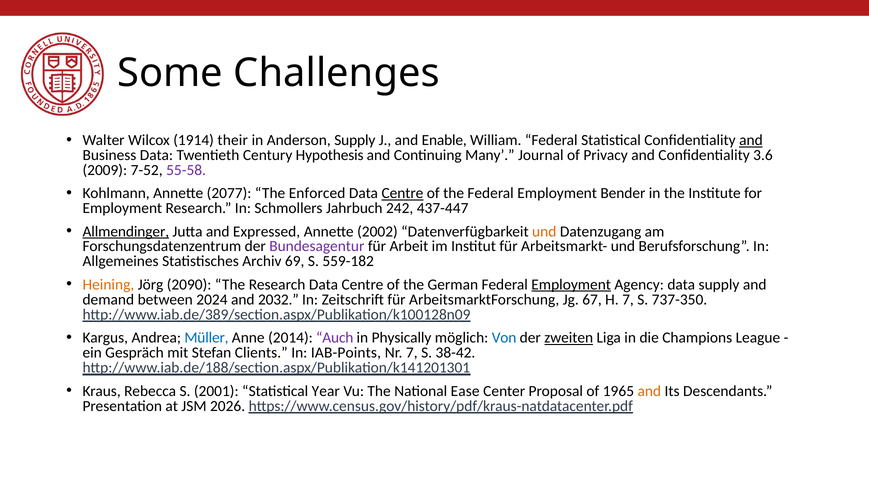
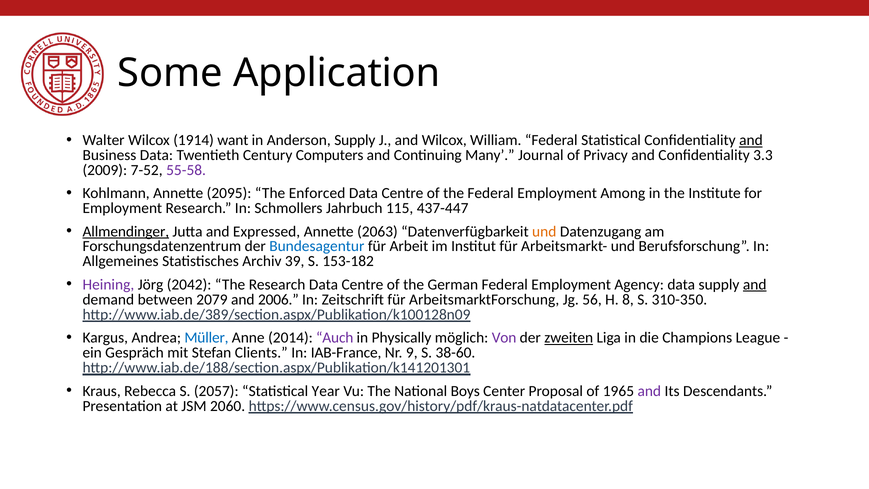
Challenges: Challenges -> Application
their: their -> want
and Enable: Enable -> Wilcox
Hypothesis: Hypothesis -> Computers
3.6: 3.6 -> 3.3
2077: 2077 -> 2095
Centre at (402, 193) underline: present -> none
Bender: Bender -> Among
242: 242 -> 115
2002: 2002 -> 2063
Bundesagentur colour: purple -> blue
69: 69 -> 39
559-182: 559-182 -> 153-182
Heining colour: orange -> purple
2090: 2090 -> 2042
Employment at (571, 284) underline: present -> none
and at (755, 284) underline: none -> present
2024: 2024 -> 2079
2032: 2032 -> 2006
67: 67 -> 56
H 7: 7 -> 8
737-350: 737-350 -> 310-350
Von colour: blue -> purple
IAB-Points: IAB-Points -> IAB-France
Nr 7: 7 -> 9
38-42: 38-42 -> 38-60
2001: 2001 -> 2057
Ease: Ease -> Boys
and at (649, 391) colour: orange -> purple
2026: 2026 -> 2060
